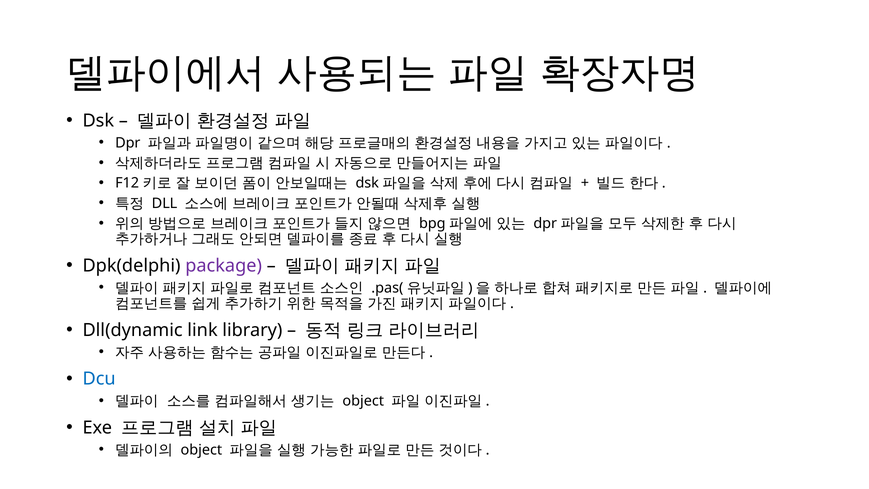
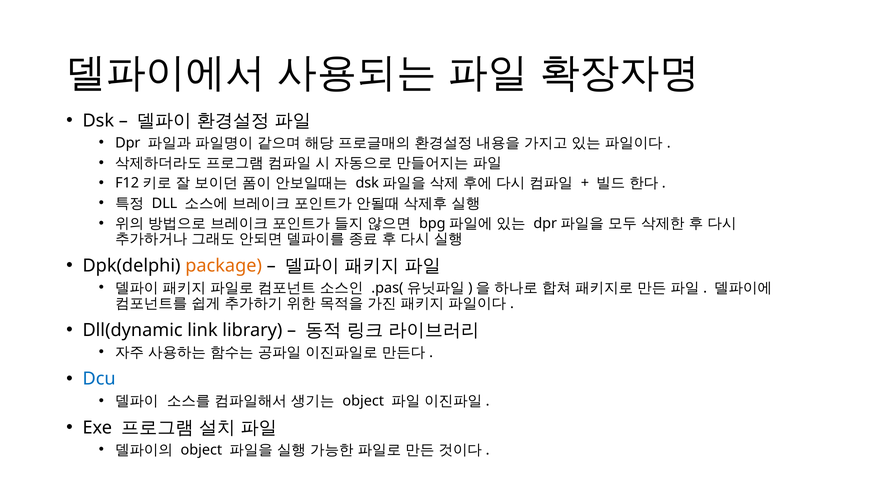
package colour: purple -> orange
